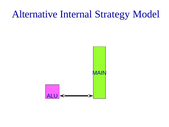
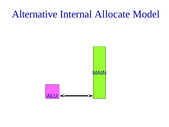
Strategy: Strategy -> Allocate
